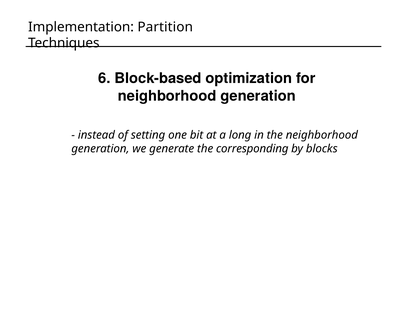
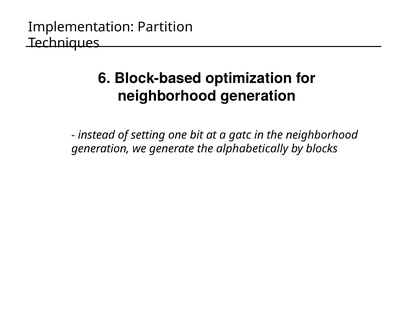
long: long -> gatc
corresponding: corresponding -> alphabetically
